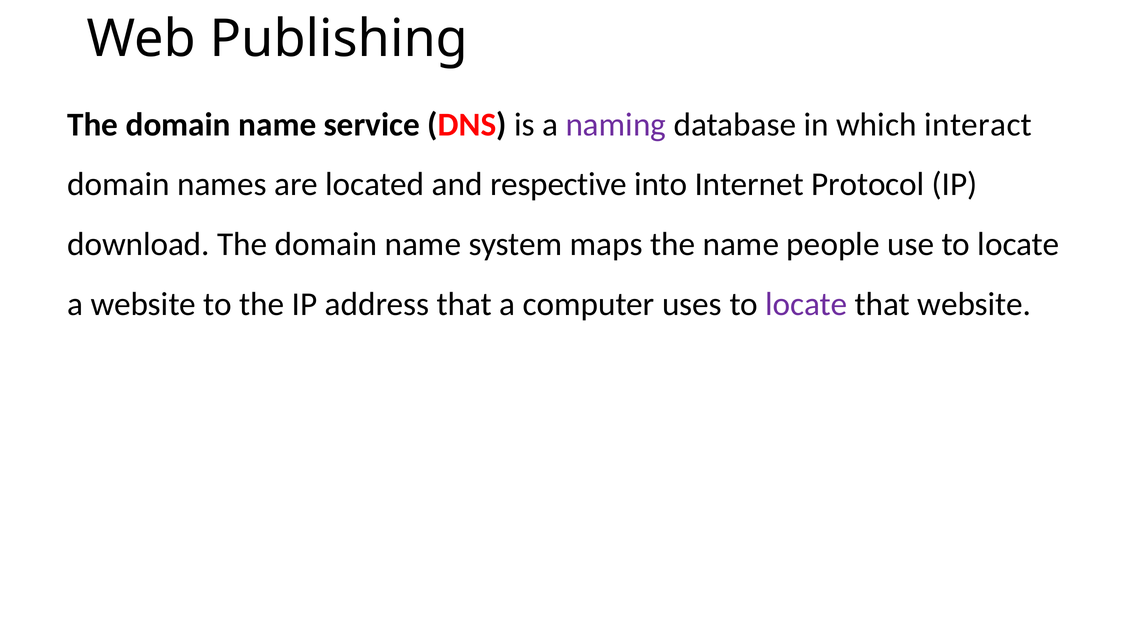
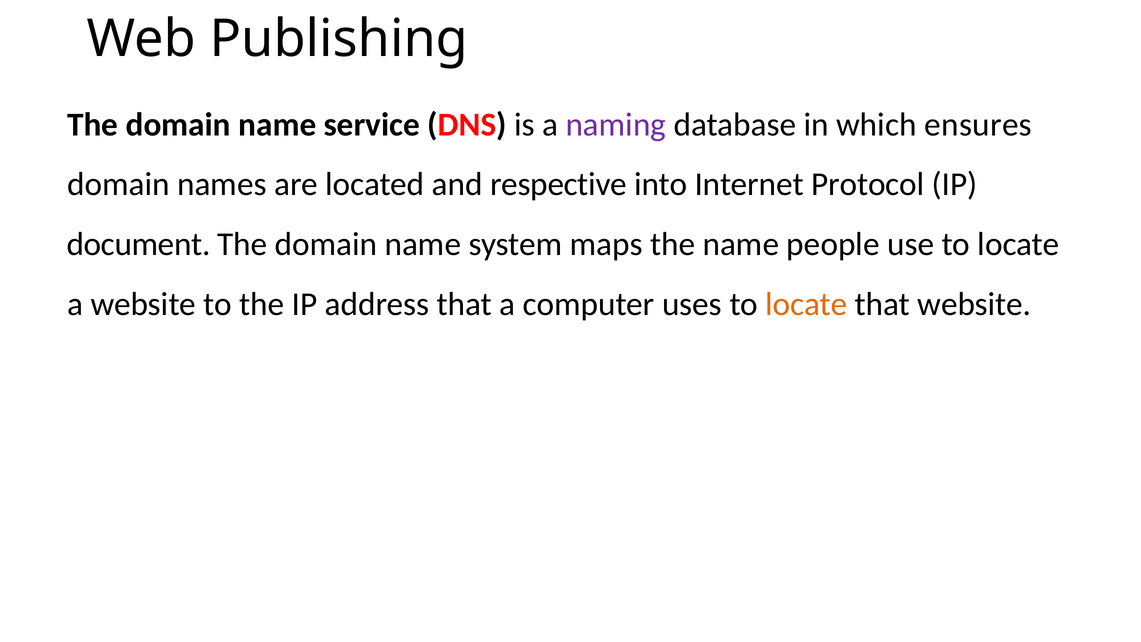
interact: interact -> ensures
download: download -> document
locate at (806, 304) colour: purple -> orange
